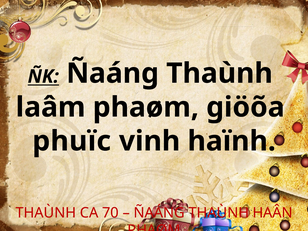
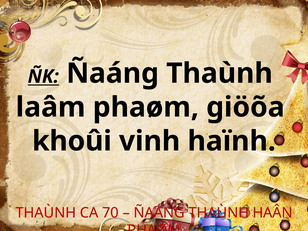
phuïc: phuïc -> khoûi
